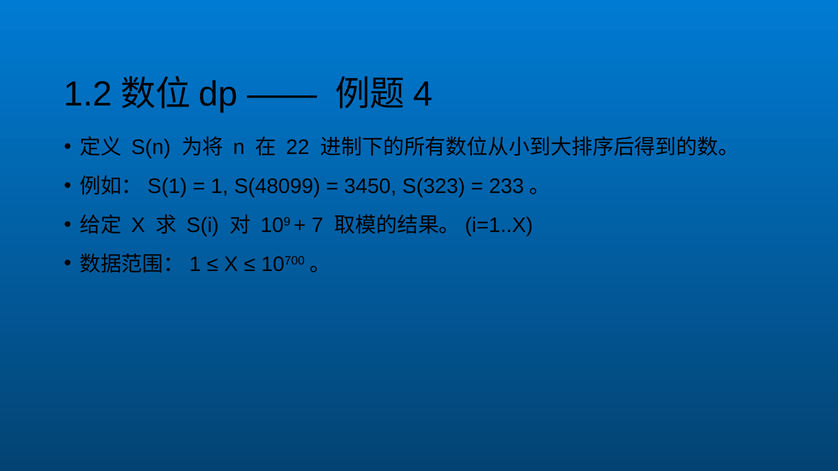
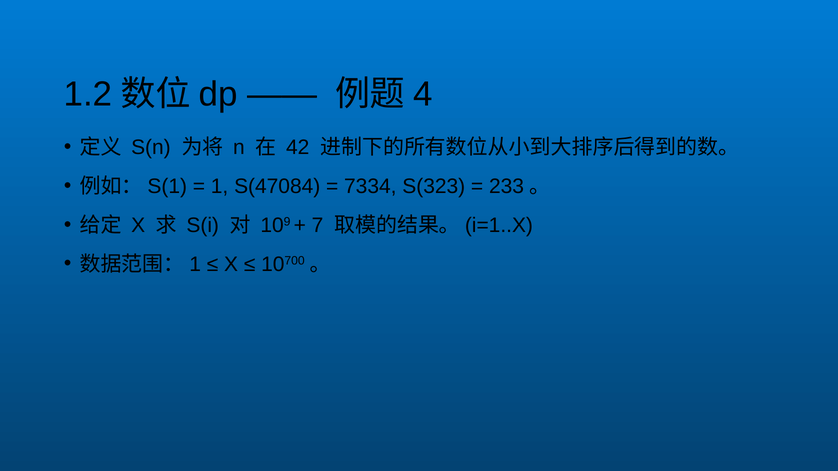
22: 22 -> 42
S(48099: S(48099 -> S(47084
3450: 3450 -> 7334
